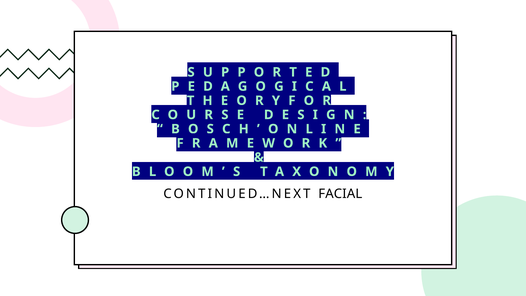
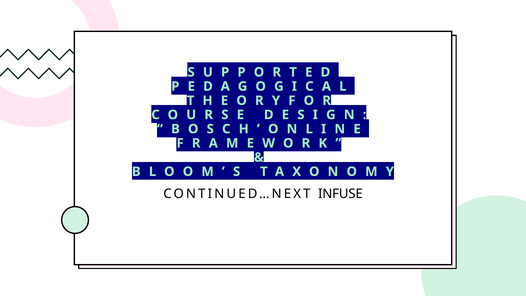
FACIAL: FACIAL -> INFUSE
